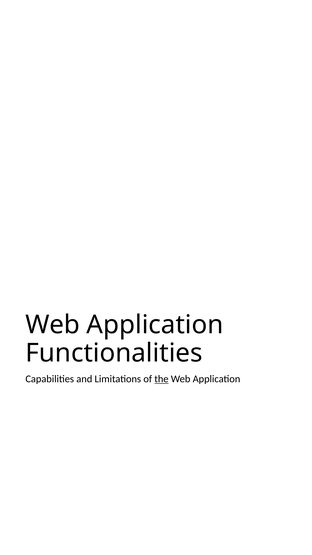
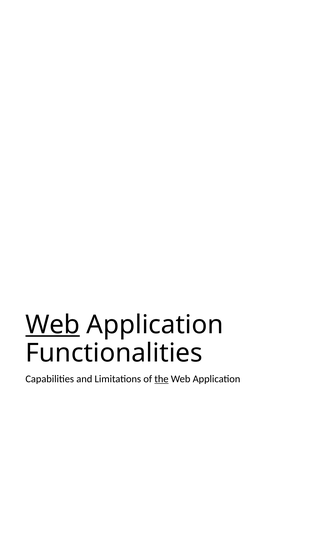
Web at (53, 325) underline: none -> present
